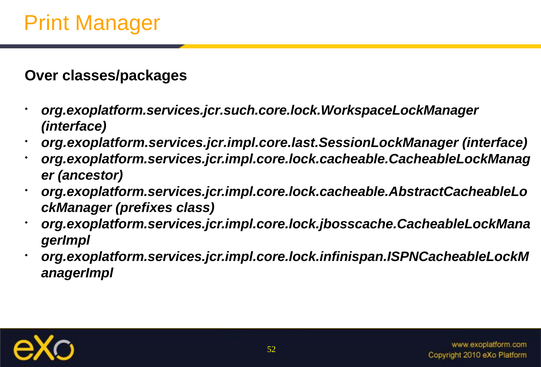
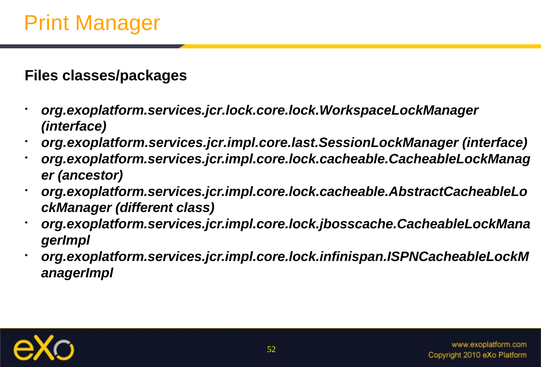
Over: Over -> Files
org.exoplatform.services.jcr.such.core.lock.WorkspaceLockManager: org.exoplatform.services.jcr.such.core.lock.WorkspaceLockManager -> org.exoplatform.services.jcr.lock.core.lock.WorkspaceLockManager
prefixes: prefixes -> different
